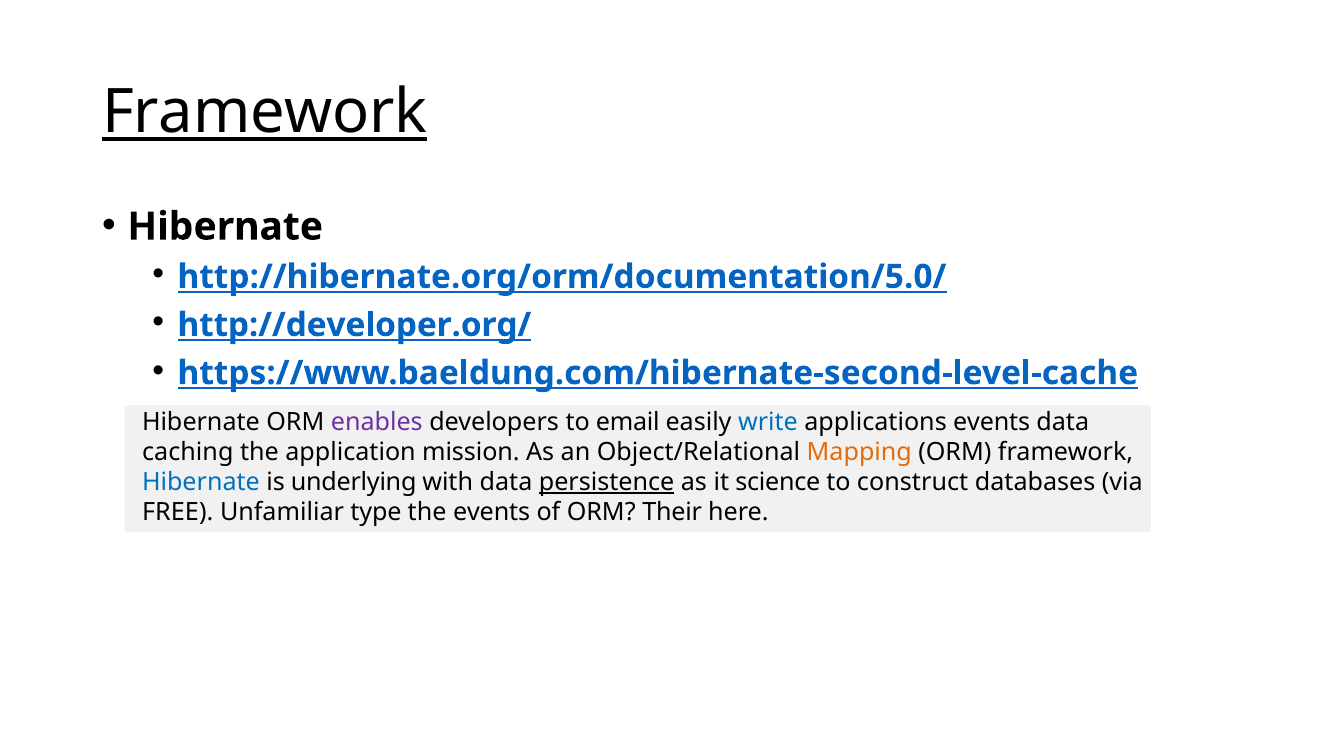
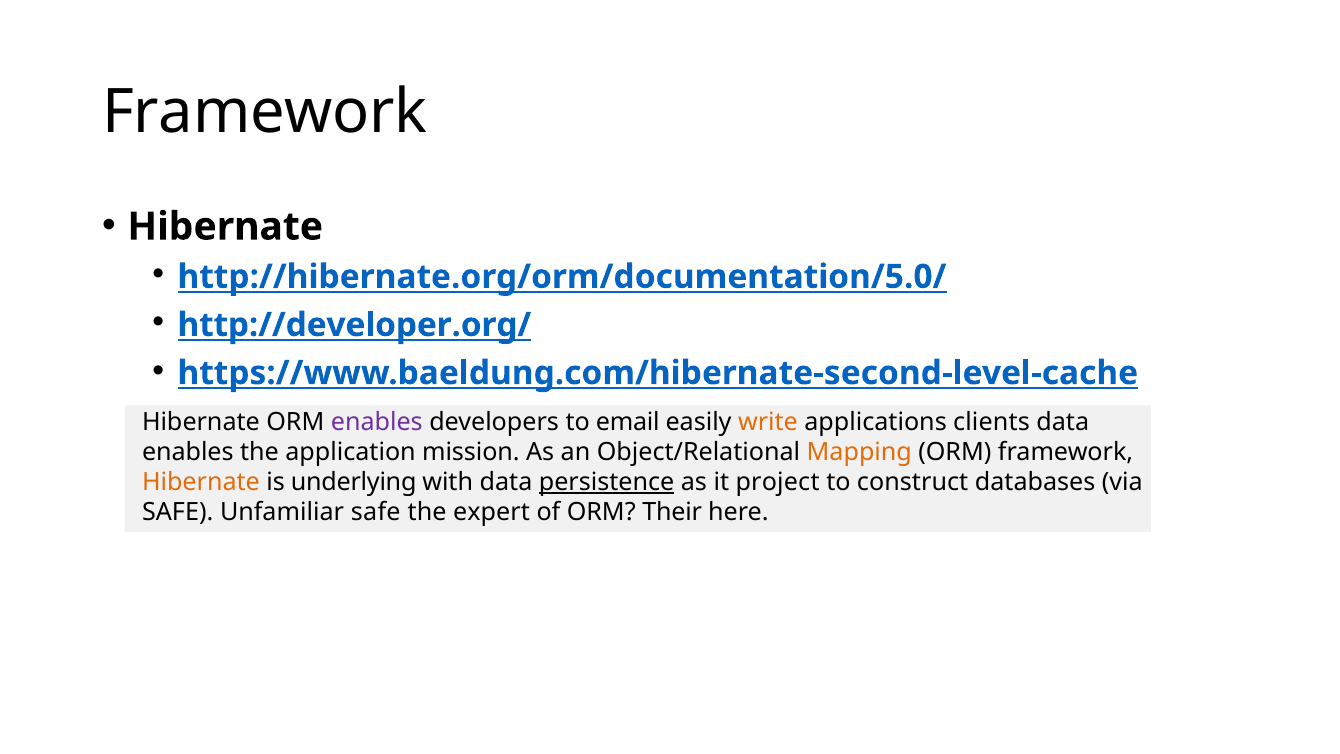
Framework at (265, 113) underline: present -> none
write colour: blue -> orange
applications events: events -> clients
caching at (188, 452): caching -> enables
Hibernate at (201, 482) colour: blue -> orange
science: science -> project
FREE at (178, 512): FREE -> SAFE
Unfamiliar type: type -> safe
the events: events -> expert
